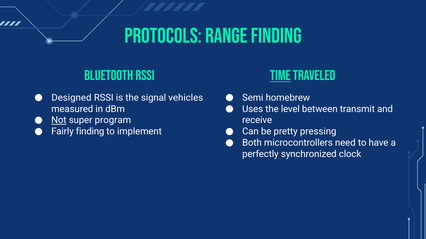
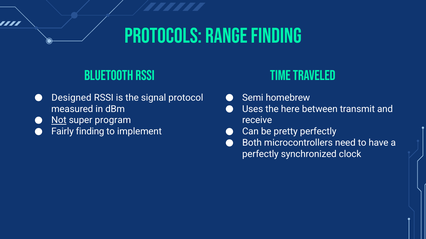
Time underline: present -> none
vehicles: vehicles -> protocol
level: level -> here
pretty pressing: pressing -> perfectly
